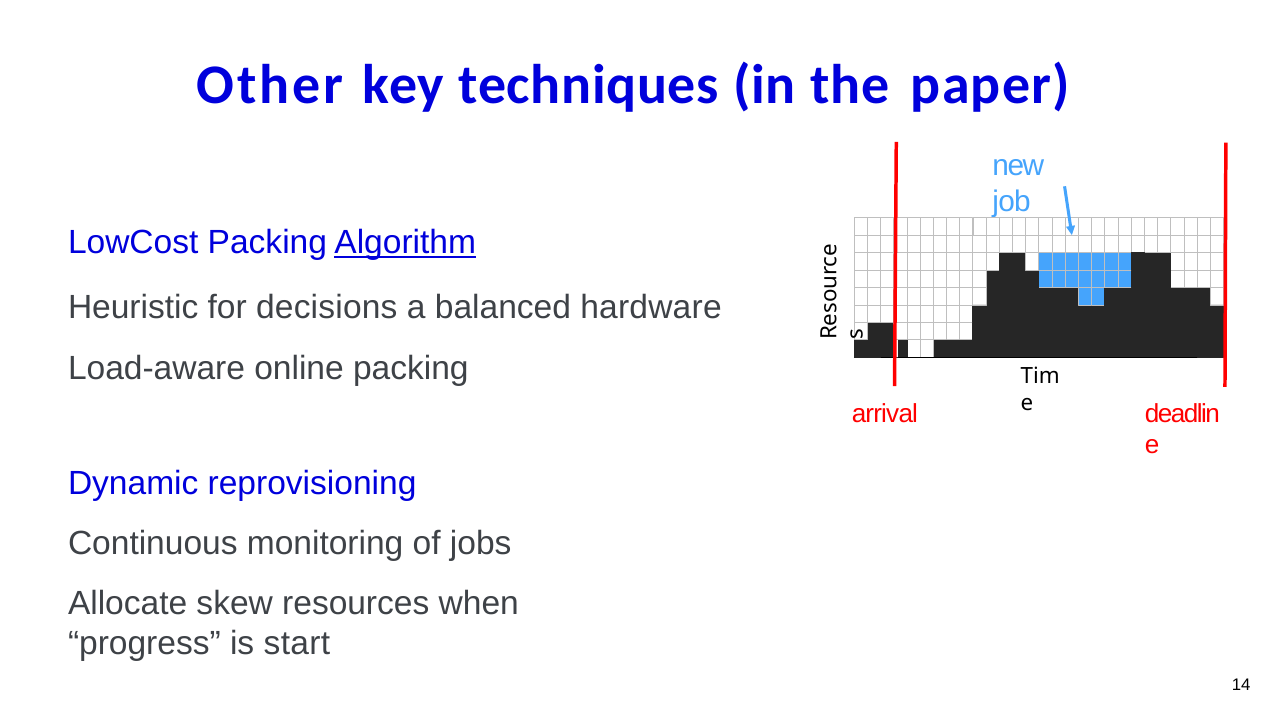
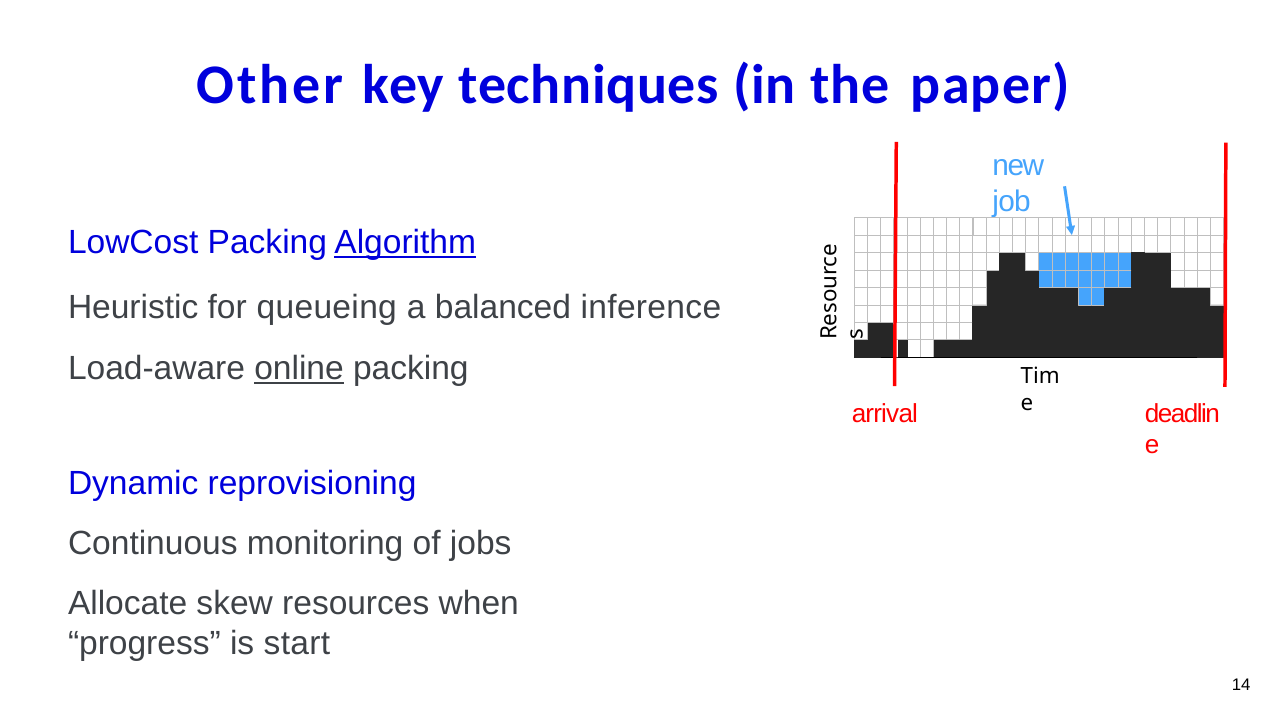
decisions: decisions -> queueing
hardware: hardware -> inference
online underline: none -> present
